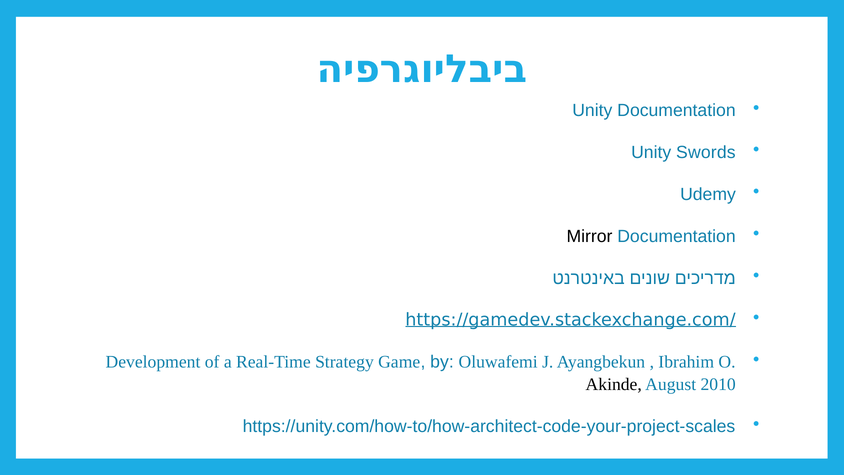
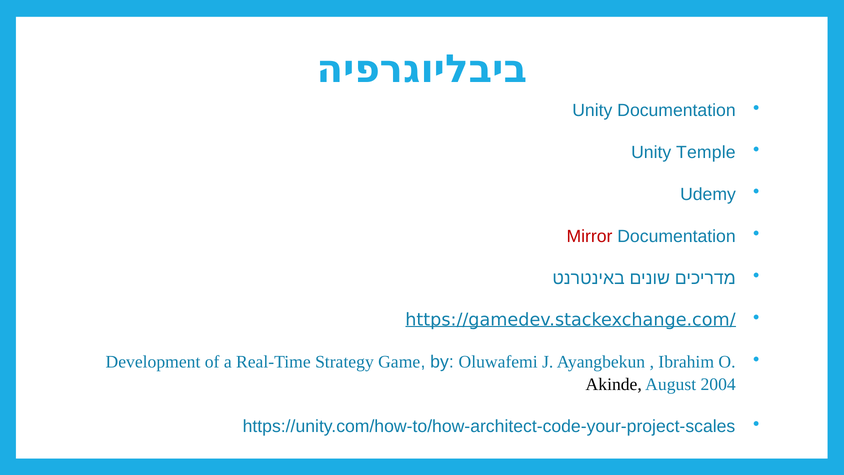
Swords: Swords -> Temple
Mirror colour: black -> red
2010: 2010 -> 2004
